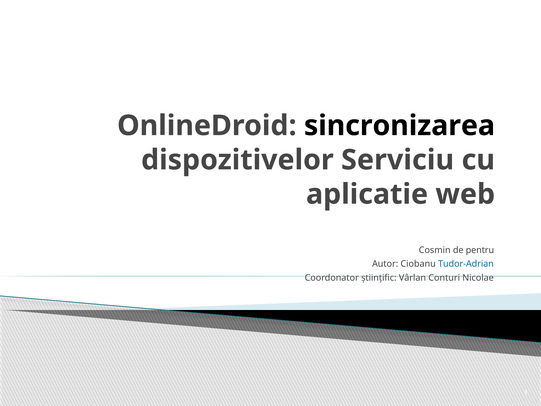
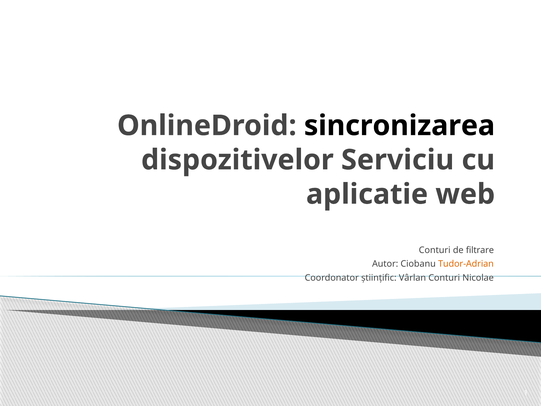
Cosmin at (435, 250): Cosmin -> Conturi
pentru: pentru -> filtrare
Tudor-Adrian colour: blue -> orange
